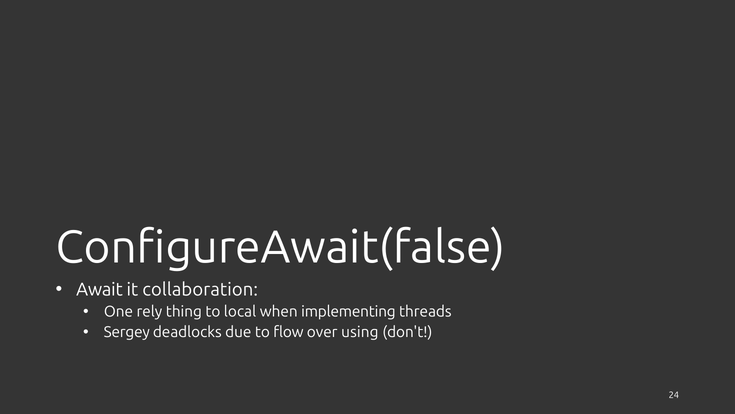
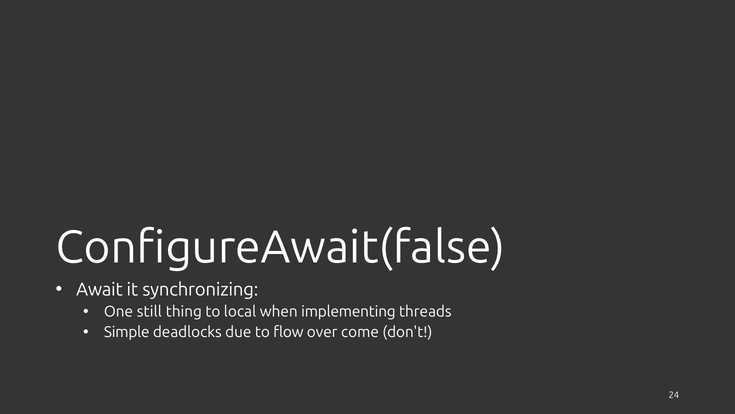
collaboration: collaboration -> synchronizing
rely: rely -> still
Sergey: Sergey -> Simple
using: using -> come
